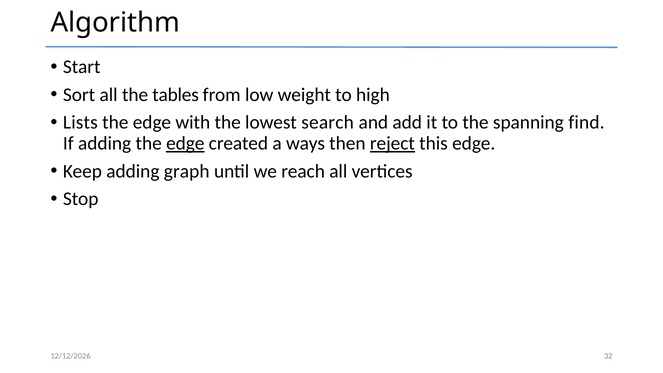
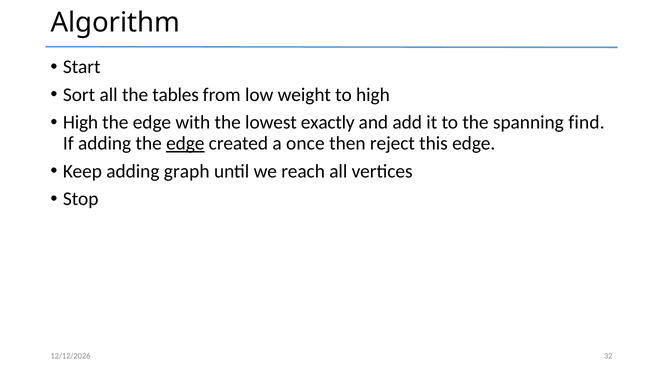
Lists at (80, 123): Lists -> High
search: search -> exactly
ways: ways -> once
reject underline: present -> none
